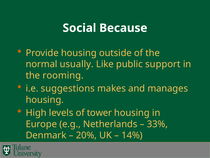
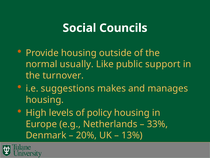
Because: Because -> Councils
rooming: rooming -> turnover
tower: tower -> policy
14%: 14% -> 13%
